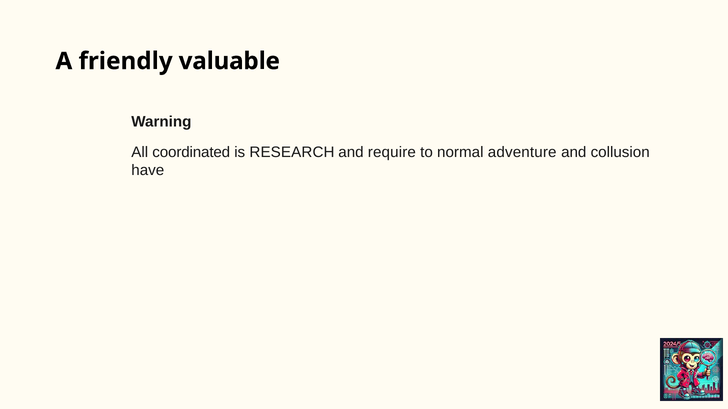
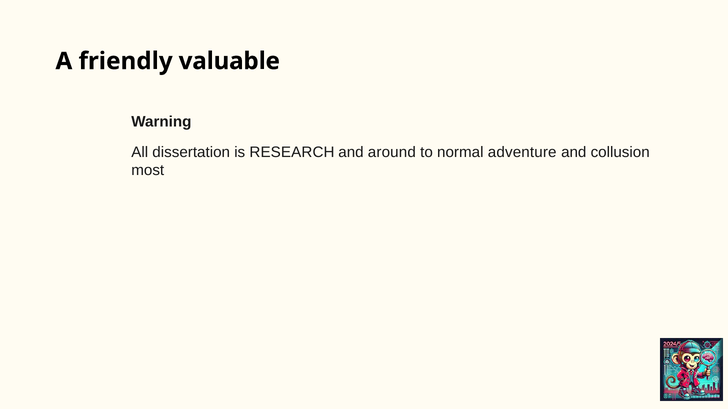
coordinated: coordinated -> dissertation
require: require -> around
have: have -> most
